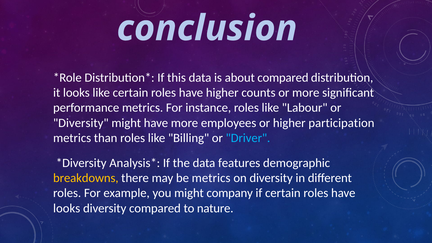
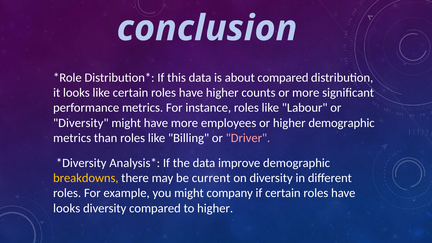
higher participation: participation -> demographic
Driver colour: light blue -> pink
features: features -> improve
be metrics: metrics -> current
to nature: nature -> higher
